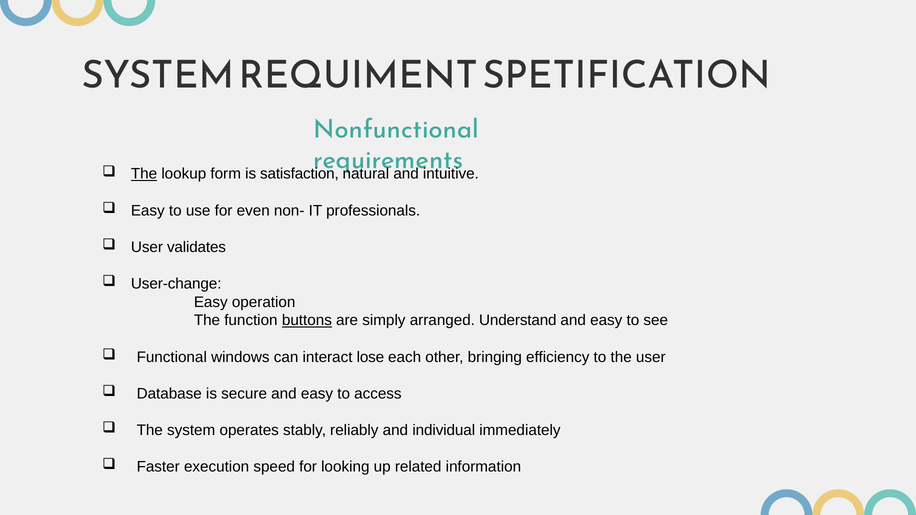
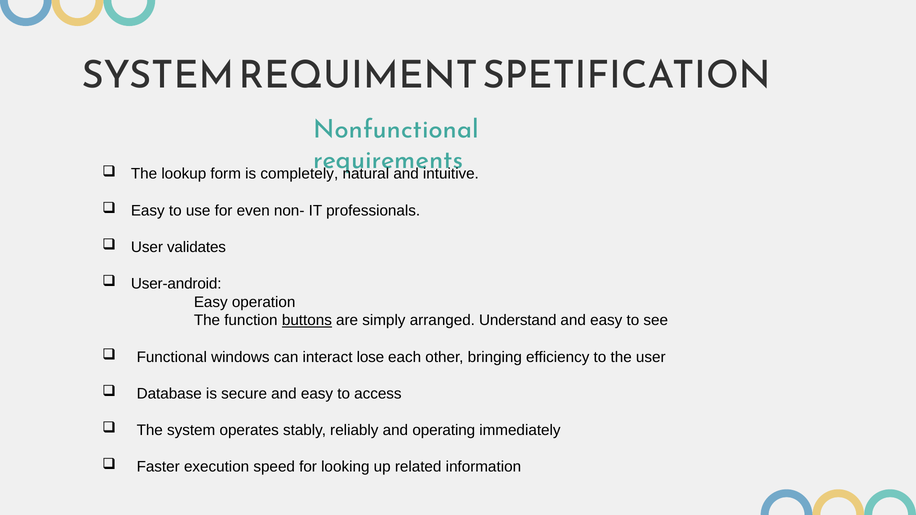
The at (144, 174) underline: present -> none
satisfaction: satisfaction -> completely
User-change: User-change -> User-android
individual: individual -> operating
